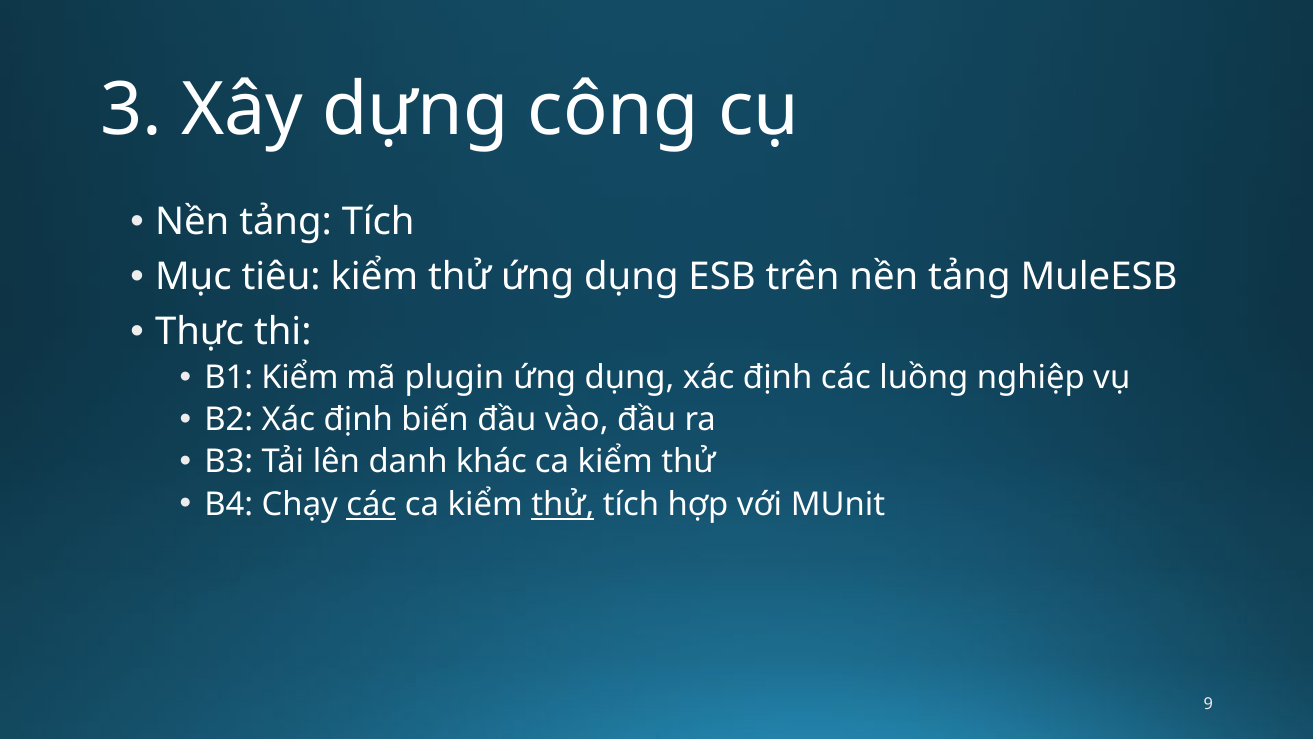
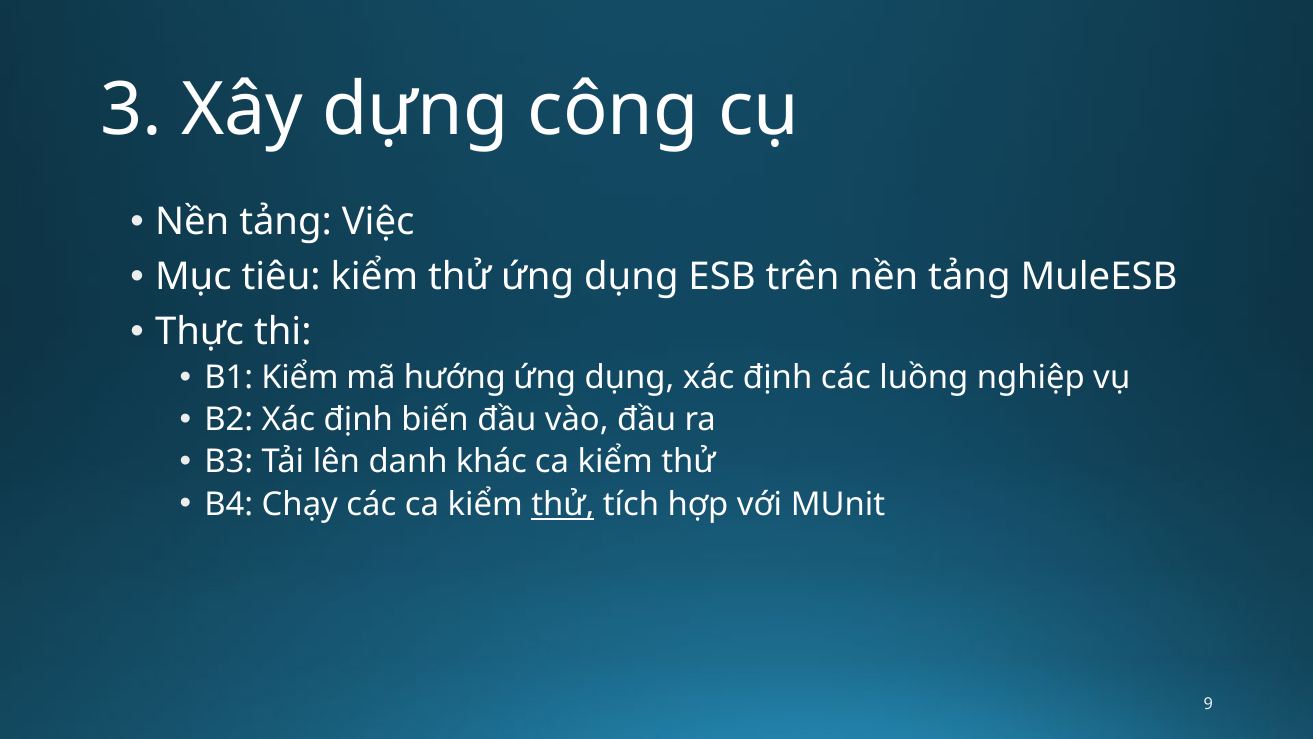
tảng Tích: Tích -> Việc
plugin: plugin -> hướng
các at (371, 504) underline: present -> none
